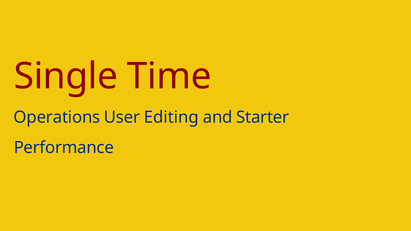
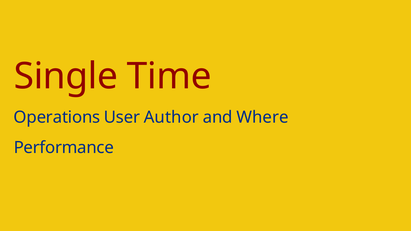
Editing: Editing -> Author
Starter: Starter -> Where
